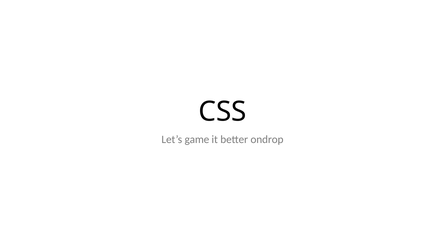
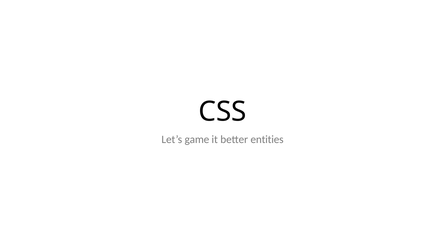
ondrop: ondrop -> entities
